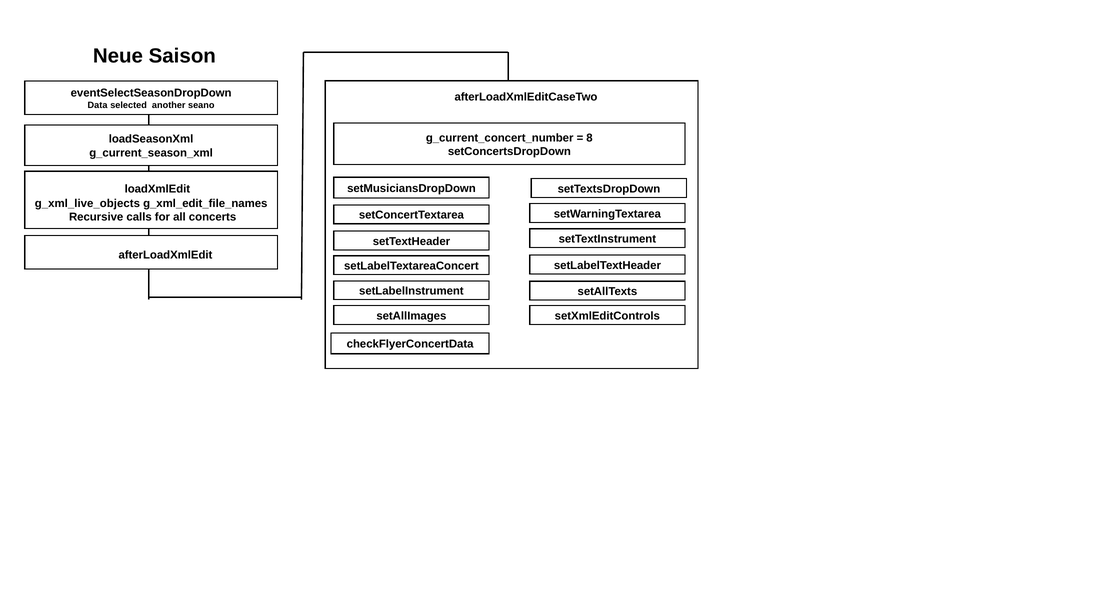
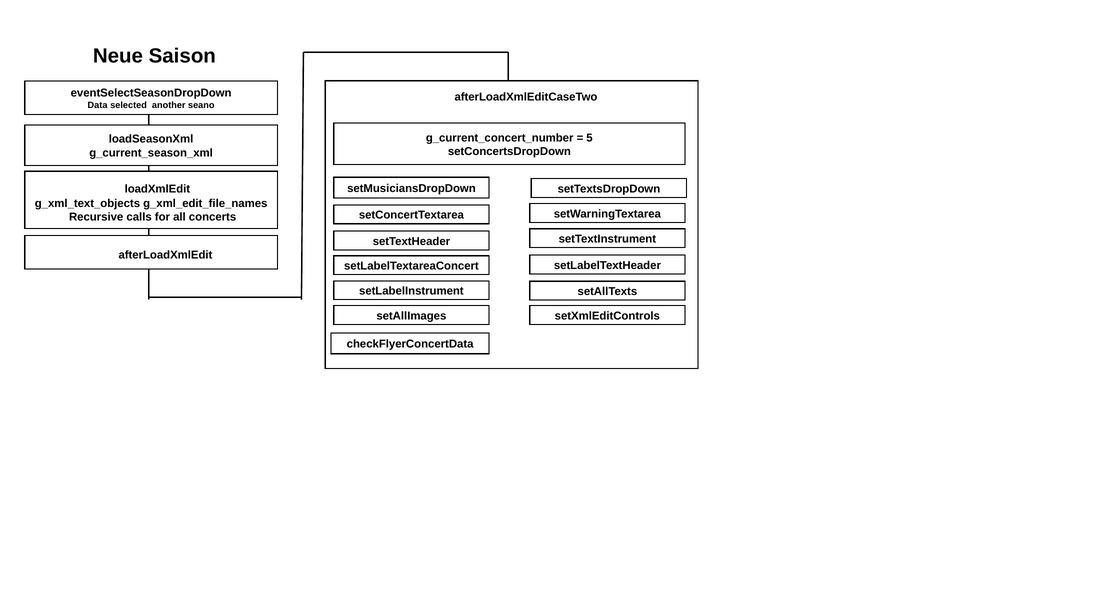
8: 8 -> 5
g_xml_live_objects: g_xml_live_objects -> g_xml_text_objects
